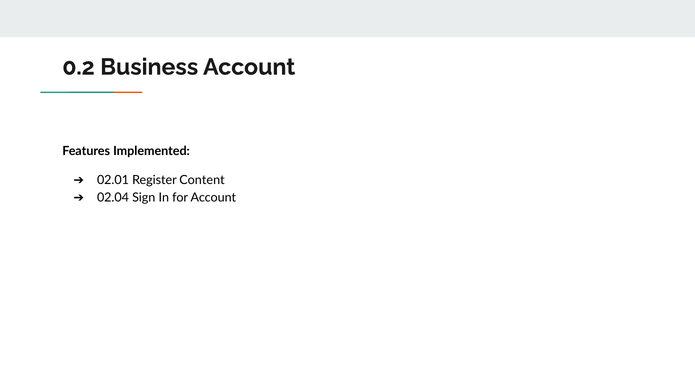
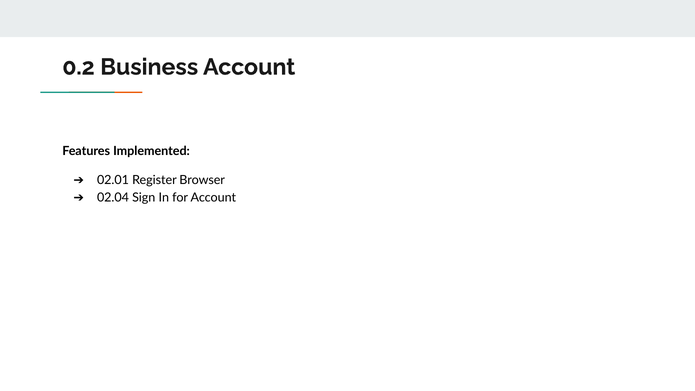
Content: Content -> Browser
